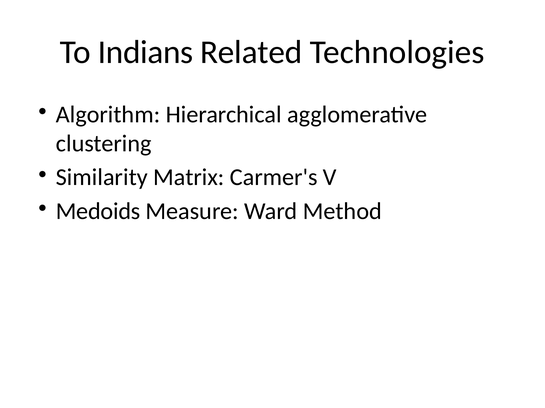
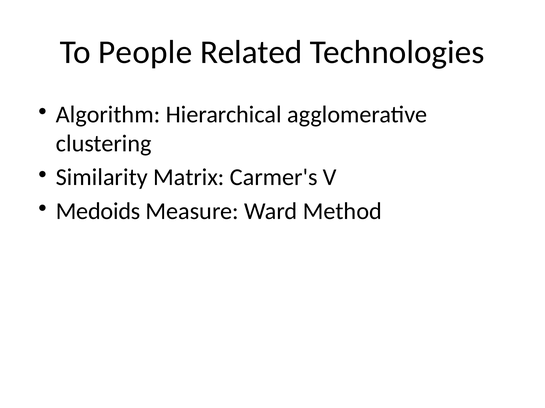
Indians: Indians -> People
